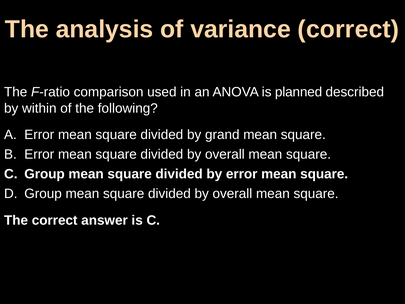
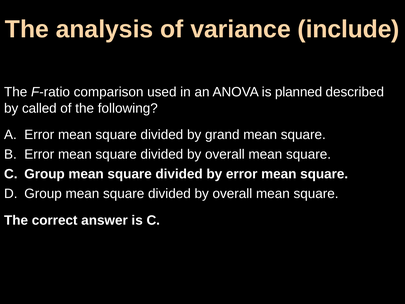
variance correct: correct -> include
within: within -> called
